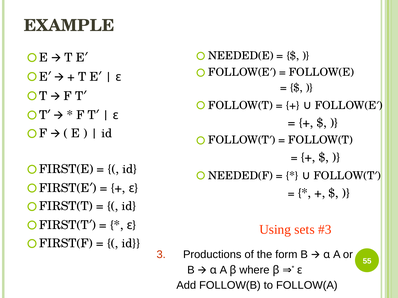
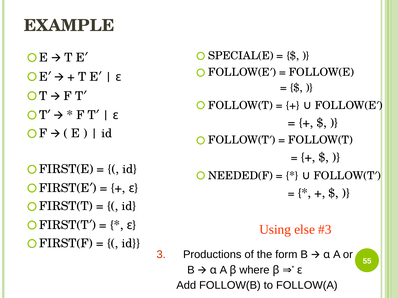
NEEDED(E: NEEDED(E -> SPECIAL(E
sets: sets -> else
